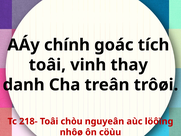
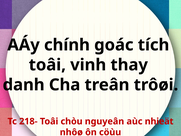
löôïng: löôïng -> nhieät
